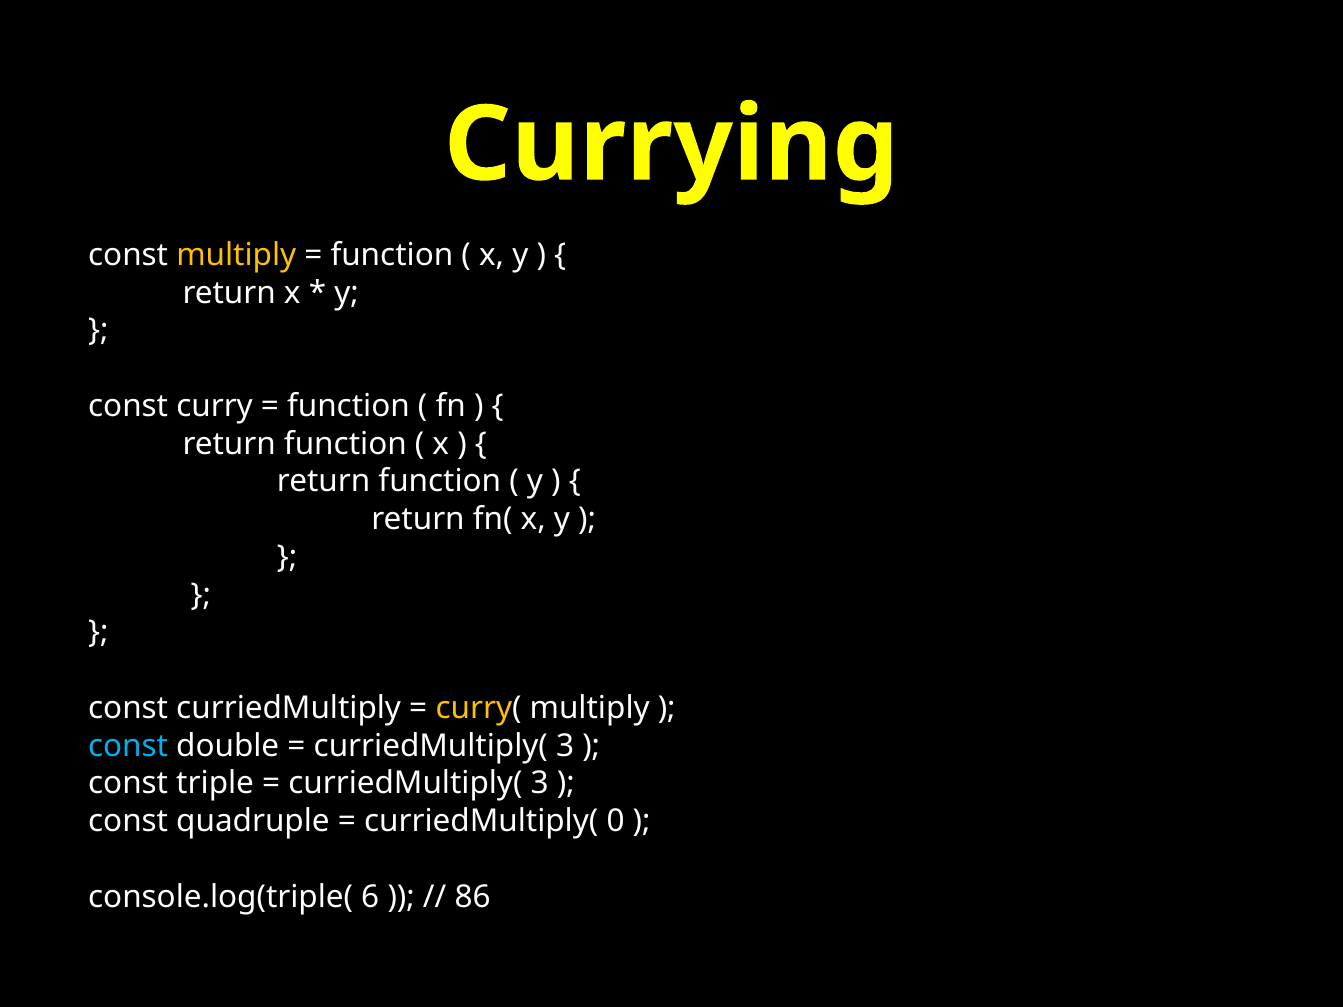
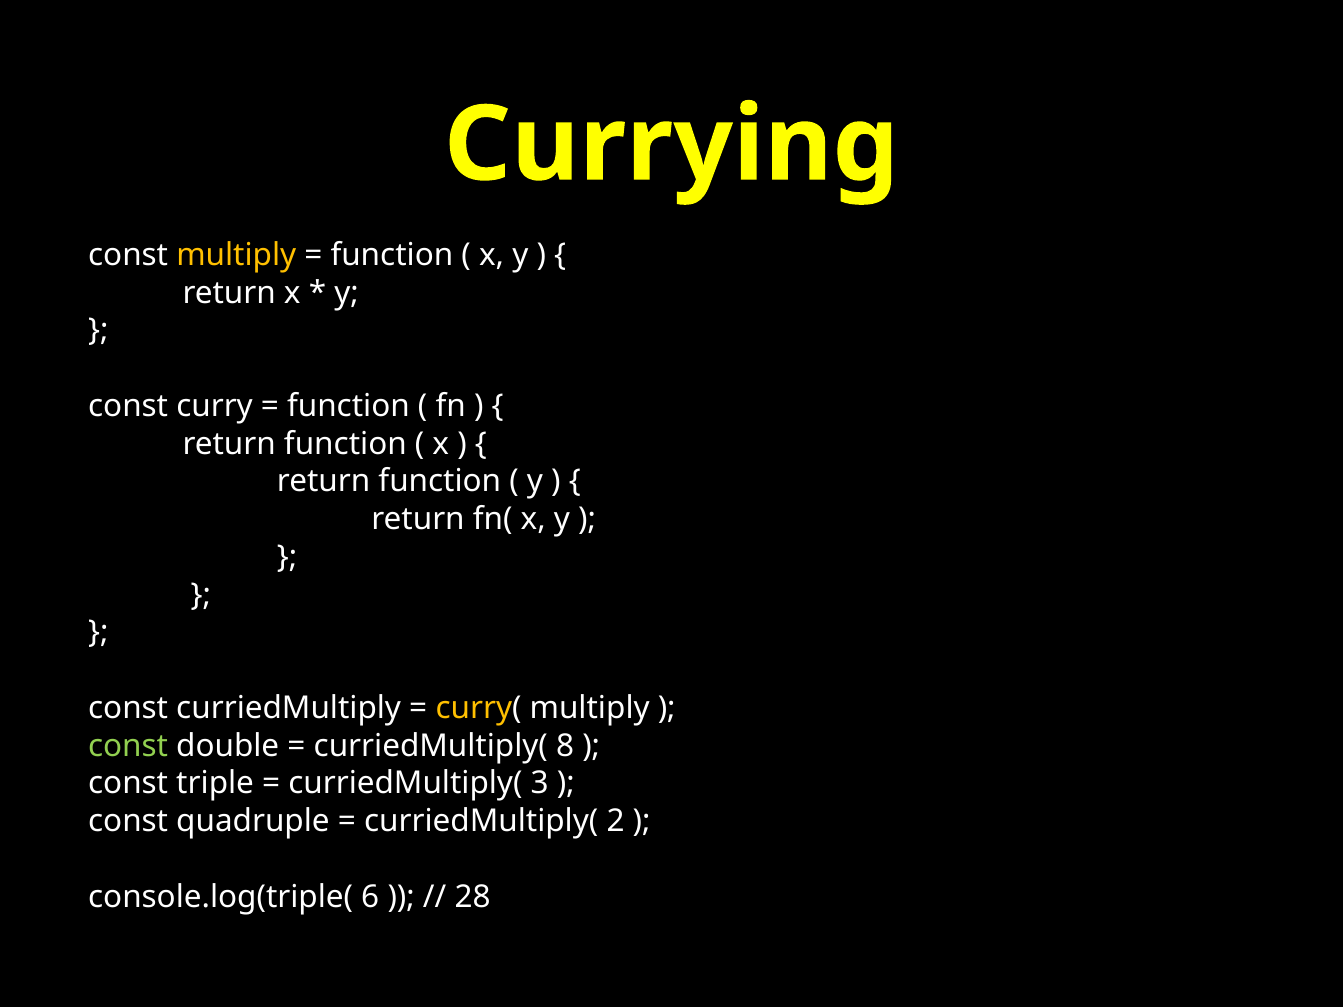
const at (128, 746) colour: light blue -> light green
3 at (565, 746): 3 -> 8
0: 0 -> 2
86: 86 -> 28
